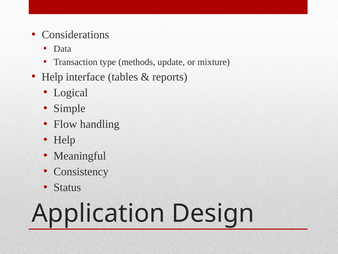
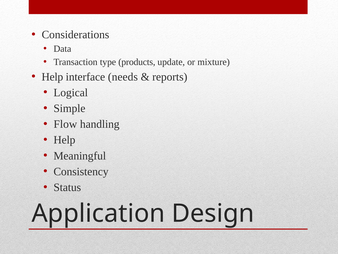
methods: methods -> products
tables: tables -> needs
